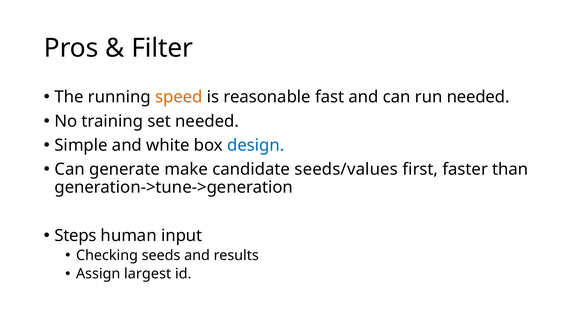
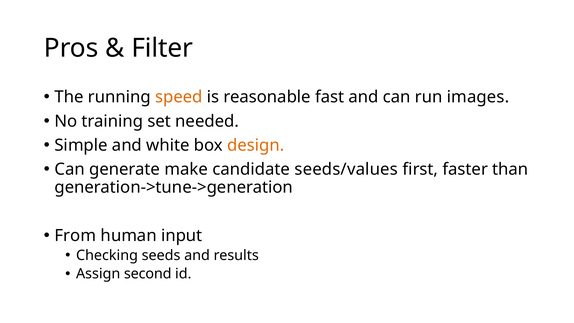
run needed: needed -> images
design colour: blue -> orange
Steps: Steps -> From
largest: largest -> second
